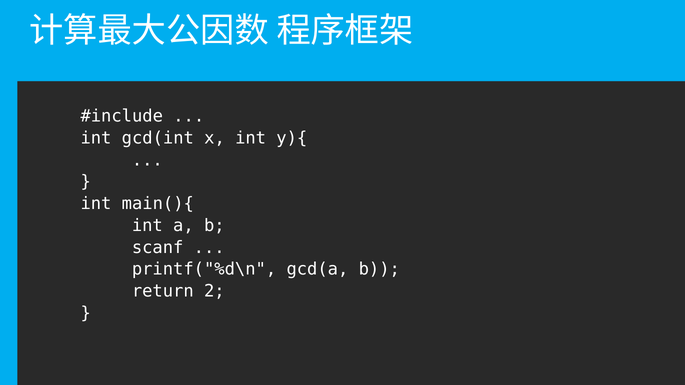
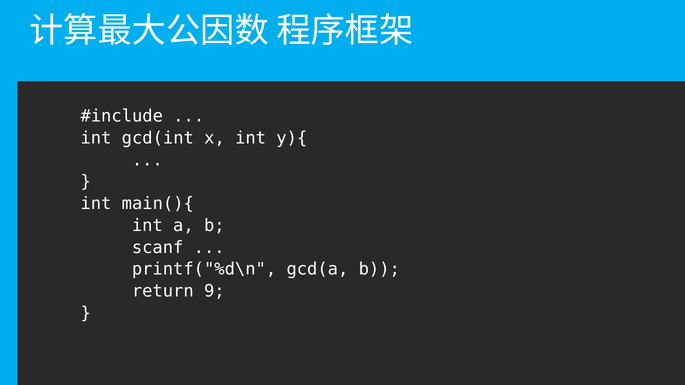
2: 2 -> 9
